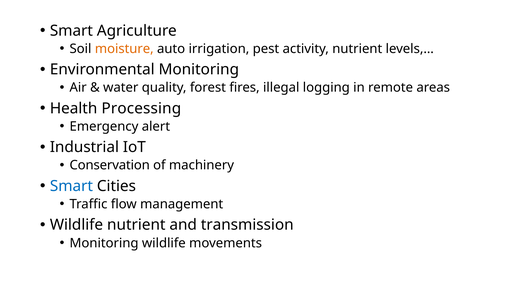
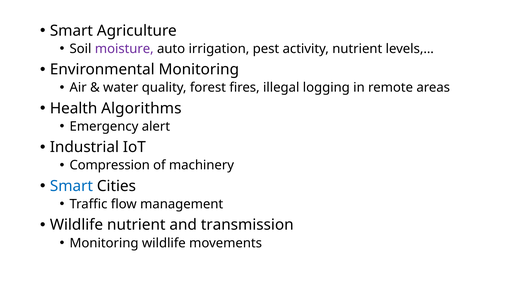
moisture colour: orange -> purple
Processing: Processing -> Algorithms
Conservation: Conservation -> Compression
